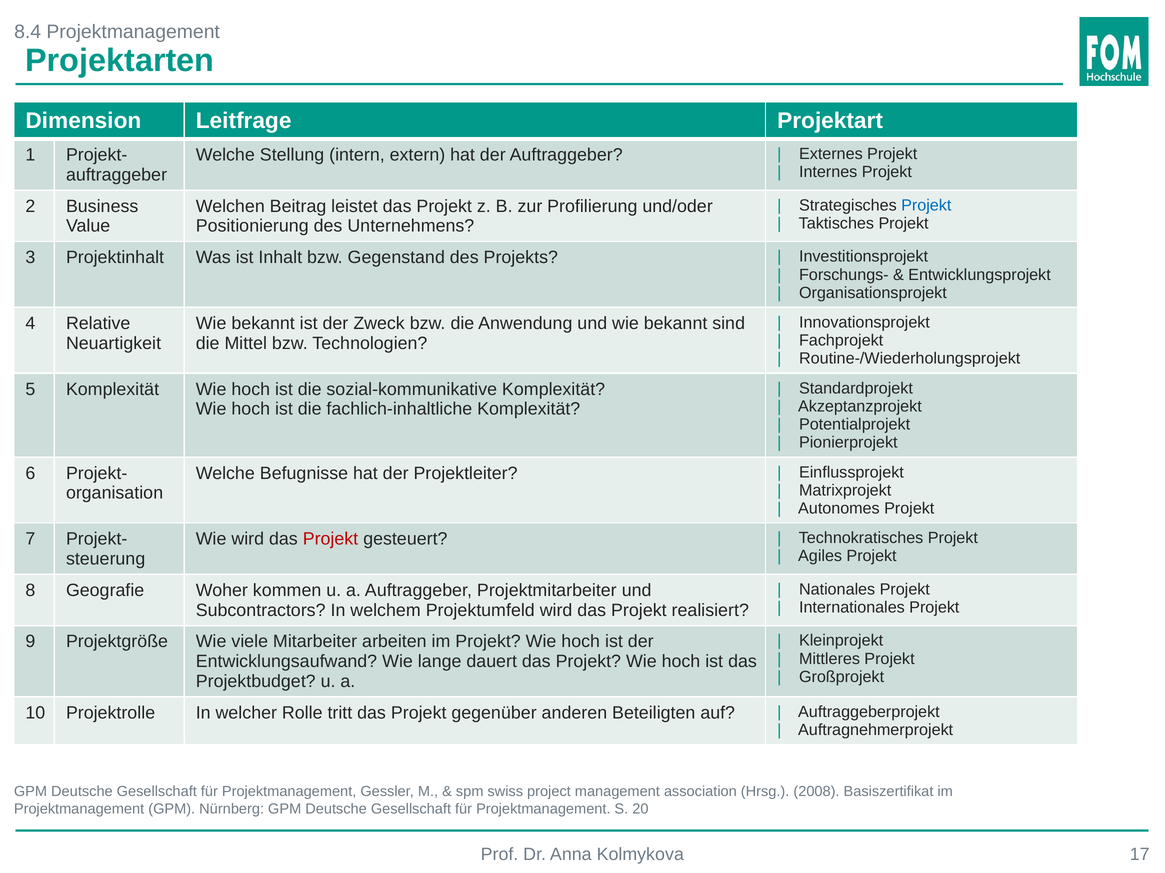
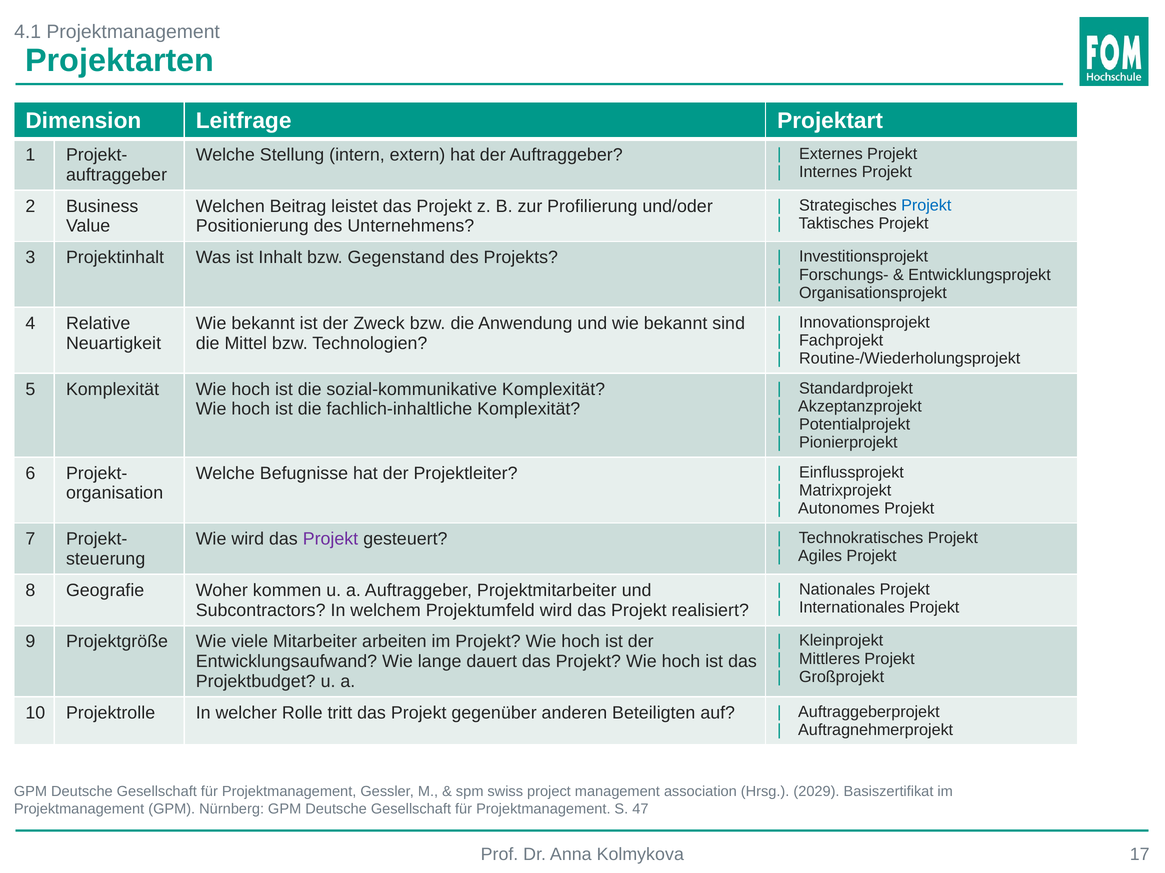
8.4: 8.4 -> 4.1
Projekt at (330, 540) colour: red -> purple
2008: 2008 -> 2029
20: 20 -> 47
